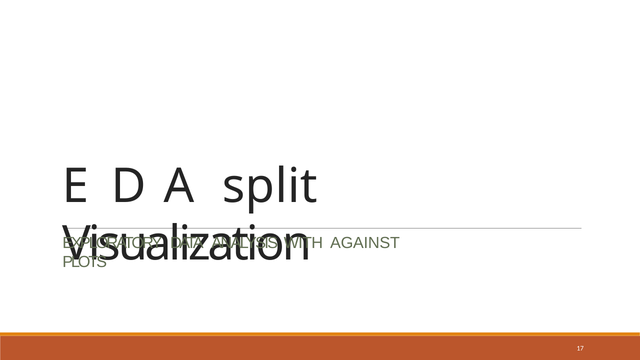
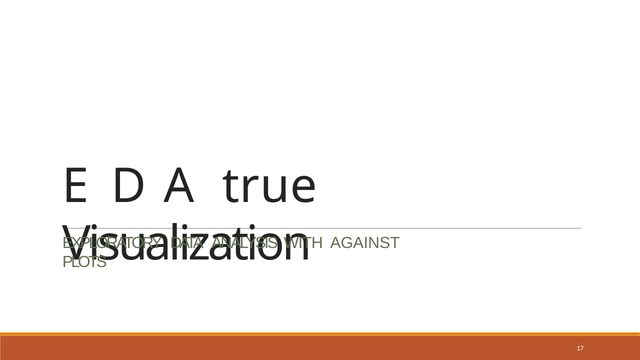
split: split -> true
